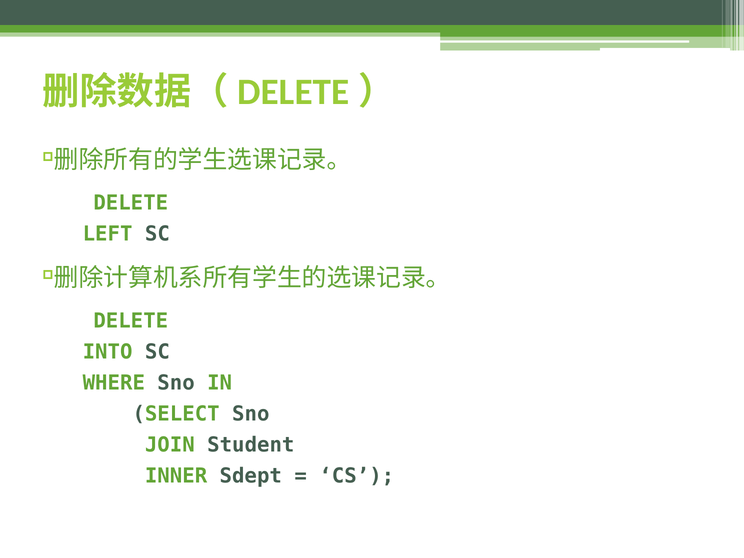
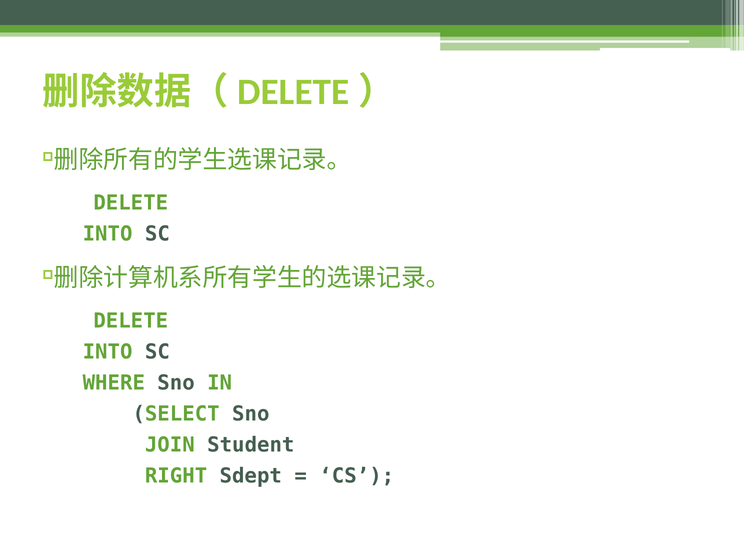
LEFT at (108, 234): LEFT -> INTO
INNER: INNER -> RIGHT
